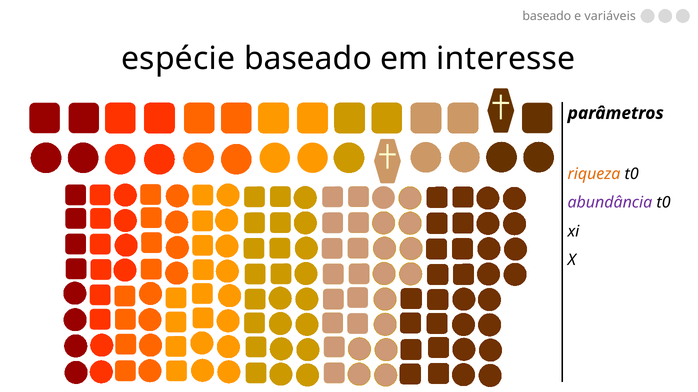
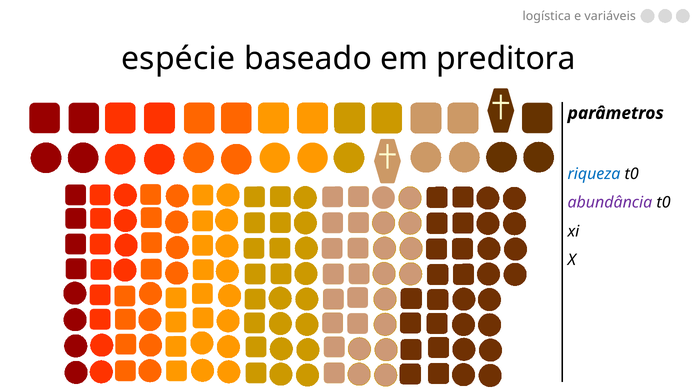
baseado at (547, 16): baseado -> logística
interesse: interesse -> preditora
riqueza colour: orange -> blue
